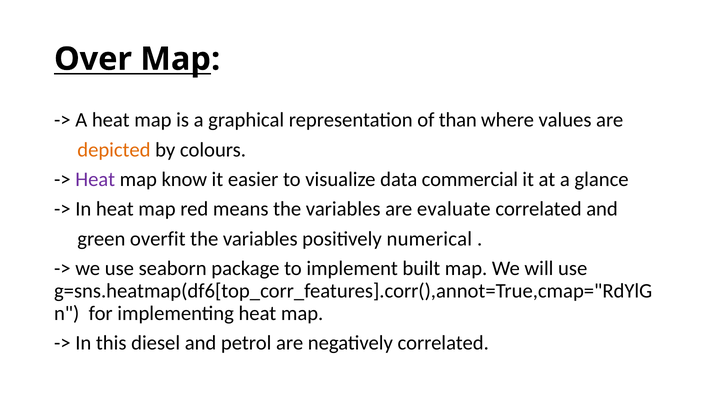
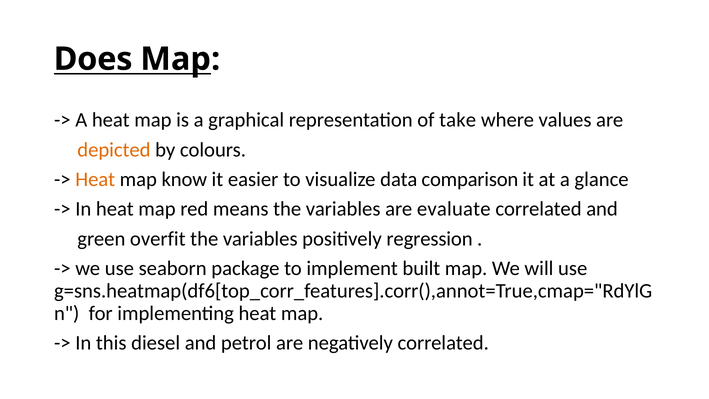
Over: Over -> Does
than: than -> take
Heat at (95, 179) colour: purple -> orange
commercial: commercial -> comparison
numerical: numerical -> regression
